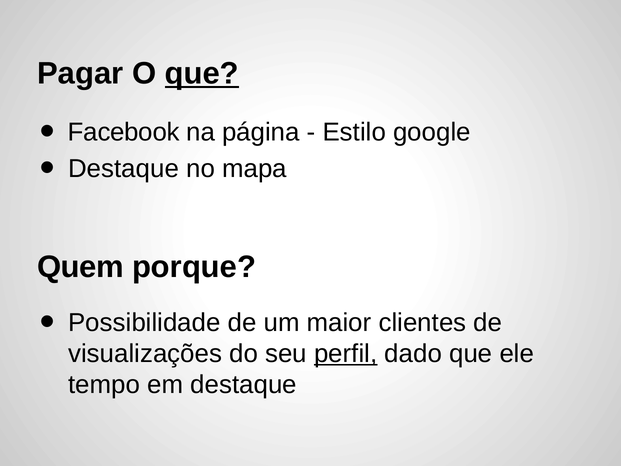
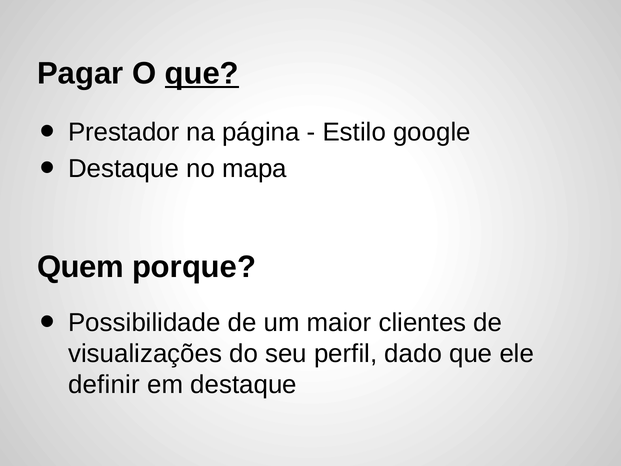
Facebook: Facebook -> Prestador
perfil underline: present -> none
tempo: tempo -> definir
